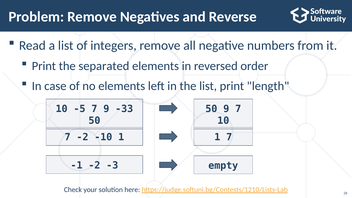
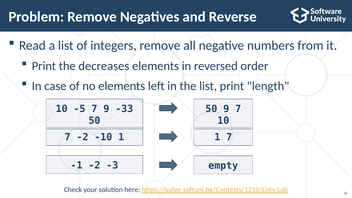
separated: separated -> decreases
